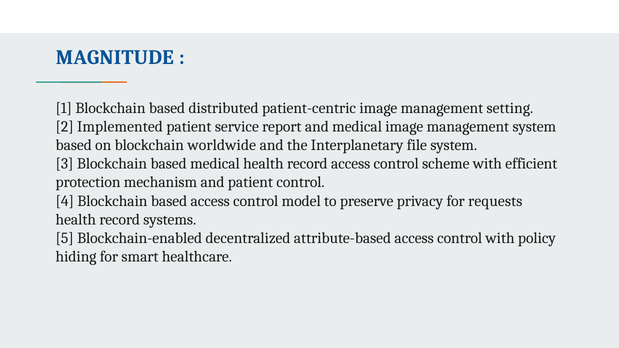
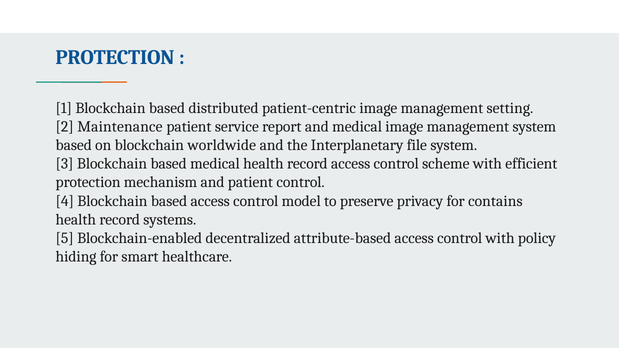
MAGNITUDE at (115, 58): MAGNITUDE -> PROTECTION
Implemented: Implemented -> Maintenance
requests: requests -> contains
